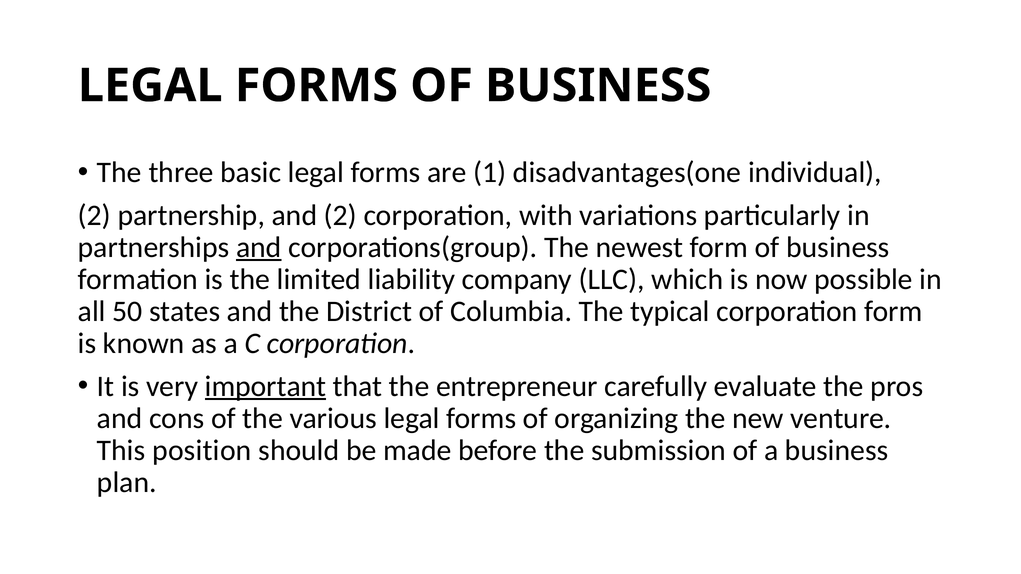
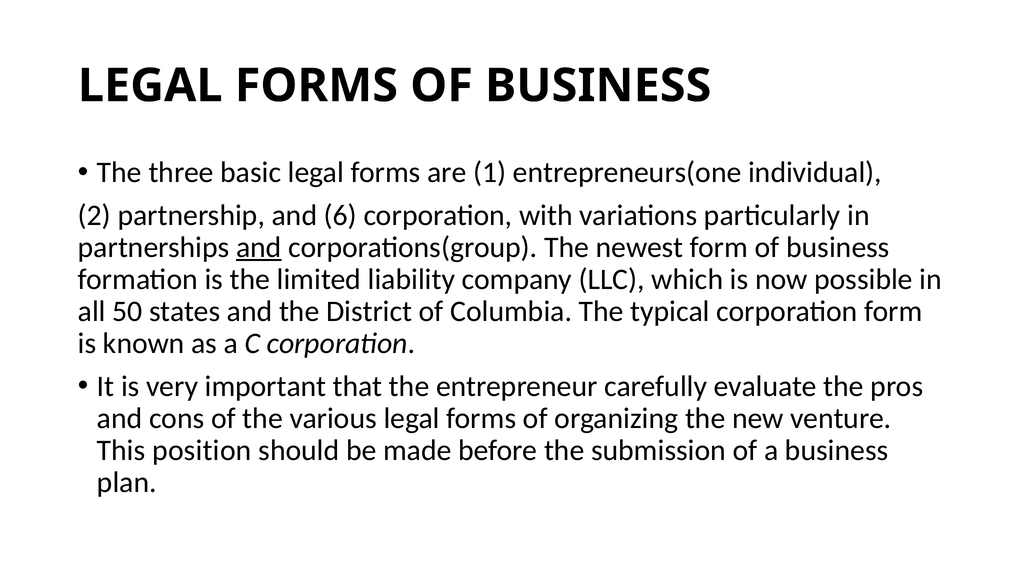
disadvantages(one: disadvantages(one -> entrepreneurs(one
and 2: 2 -> 6
important underline: present -> none
